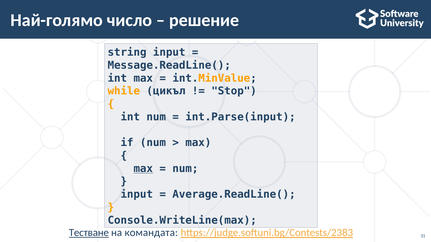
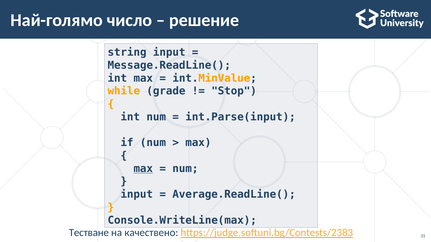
цикъл: цикъл -> grade
Тестване underline: present -> none
командата: командата -> качествено
